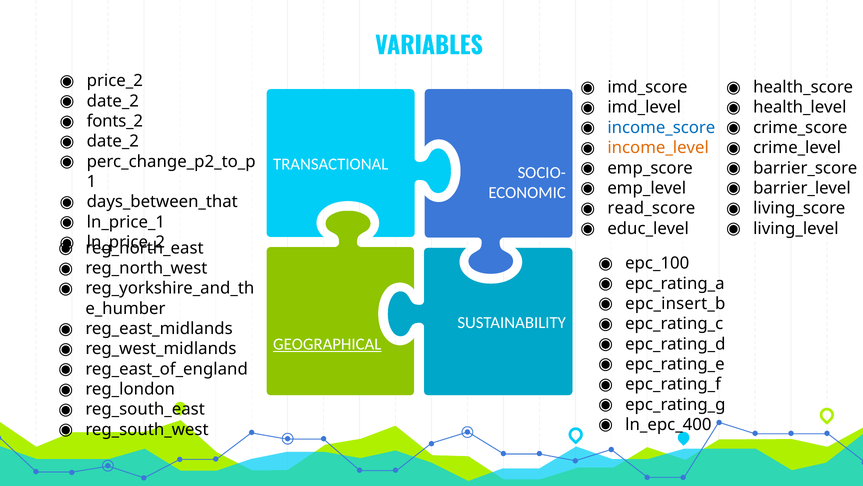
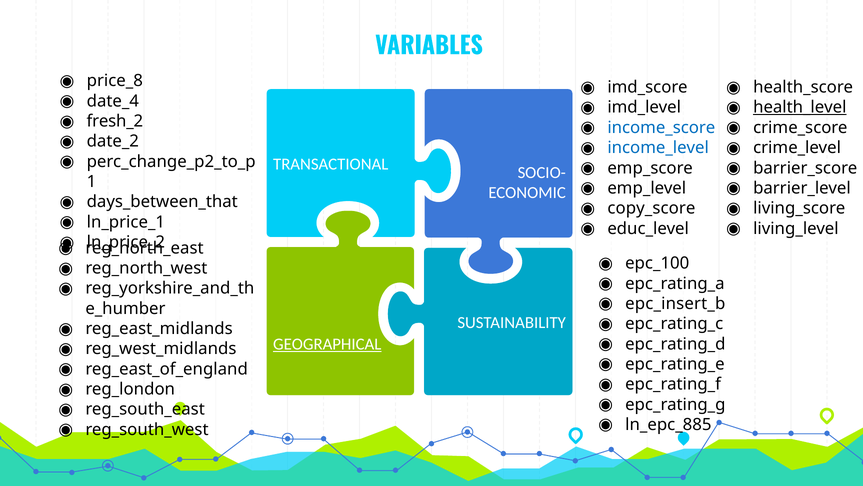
price_2: price_2 -> price_8
date_2 at (113, 101): date_2 -> date_4
health_level underline: none -> present
fonts_2: fonts_2 -> fresh_2
income_level colour: orange -> blue
read_score: read_score -> copy_score
ln_epc_400: ln_epc_400 -> ln_epc_885
